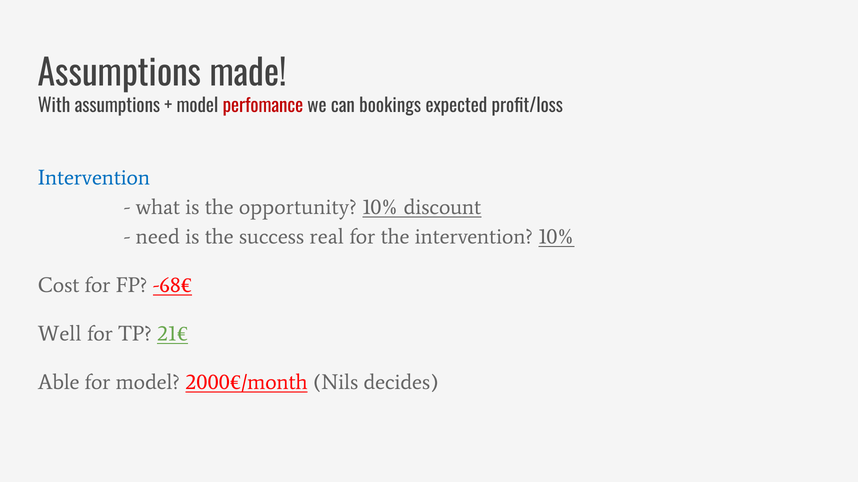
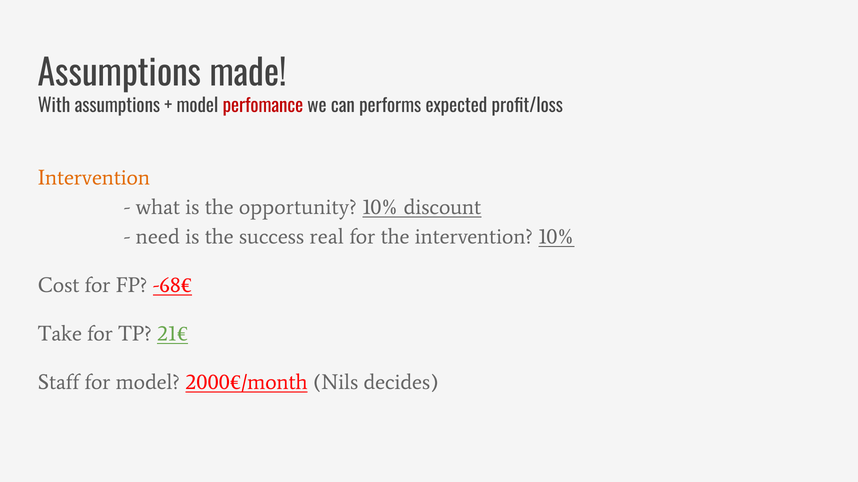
bookings: bookings -> performs
Intervention at (94, 178) colour: blue -> orange
Well: Well -> Take
Able: Able -> Staff
